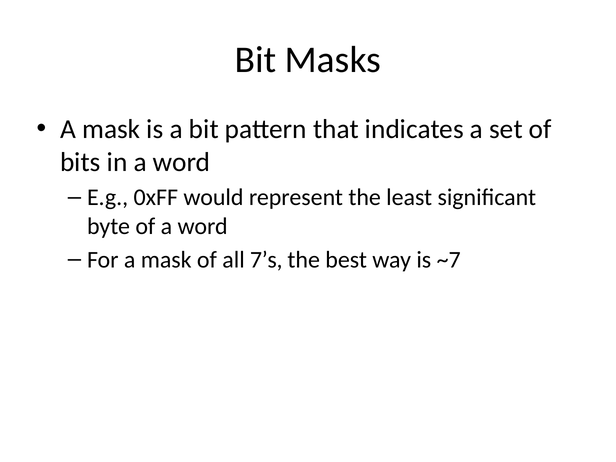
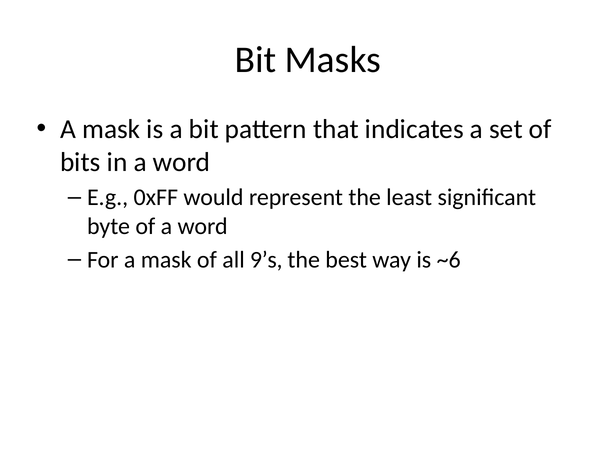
7’s: 7’s -> 9’s
~7: ~7 -> ~6
